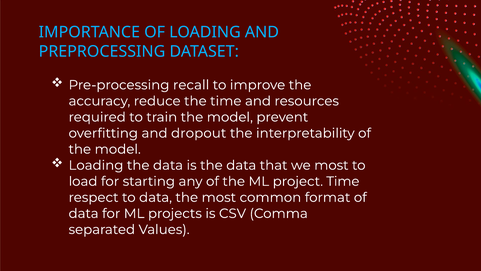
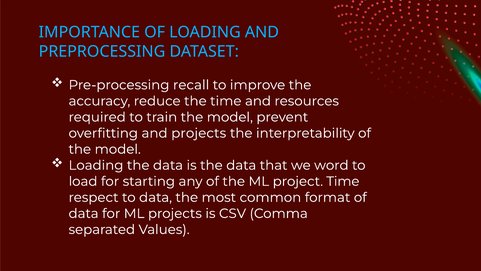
and dropout: dropout -> projects
we most: most -> word
